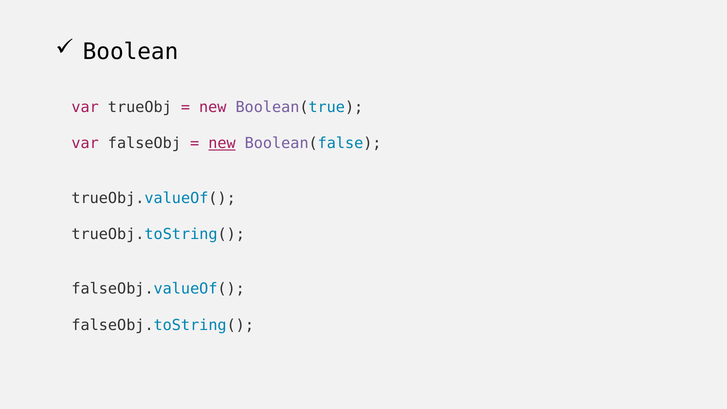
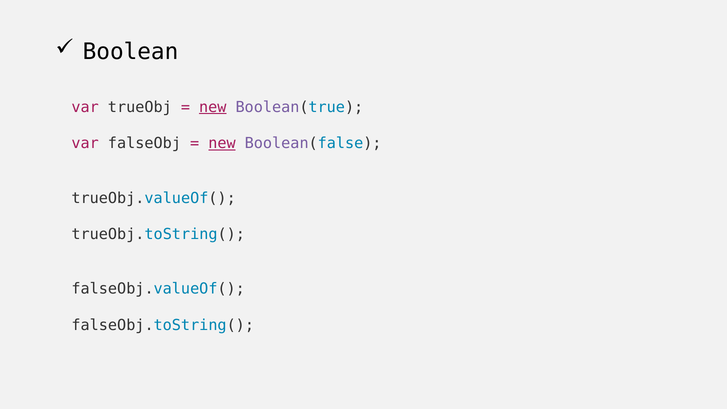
new at (213, 107) underline: none -> present
